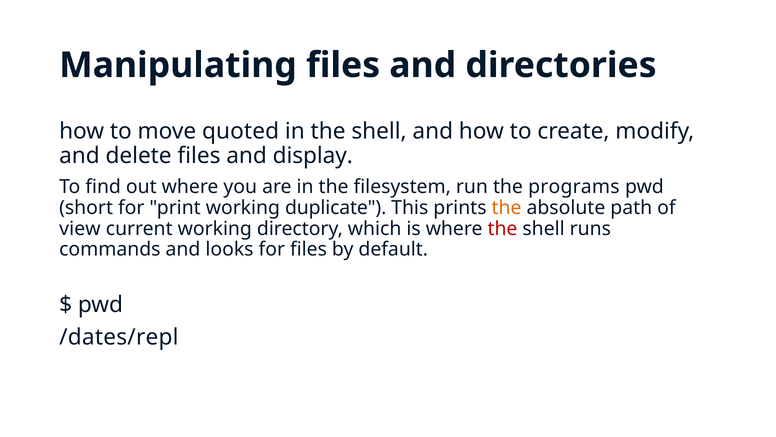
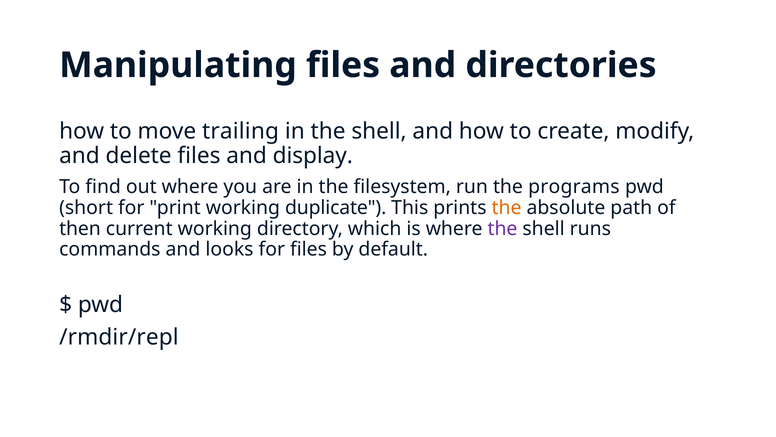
quoted: quoted -> trailing
view: view -> then
the at (502, 228) colour: red -> purple
/dates/repl: /dates/repl -> /rmdir/repl
